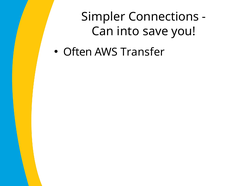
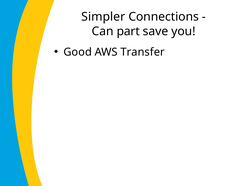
into: into -> part
Often: Often -> Good
